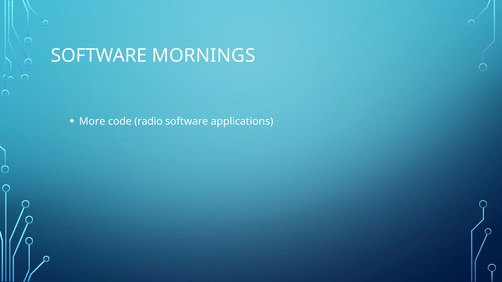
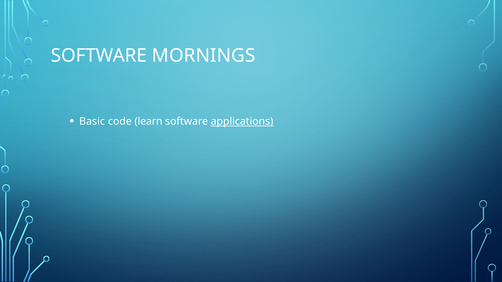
More: More -> Basic
radio: radio -> learn
applications underline: none -> present
